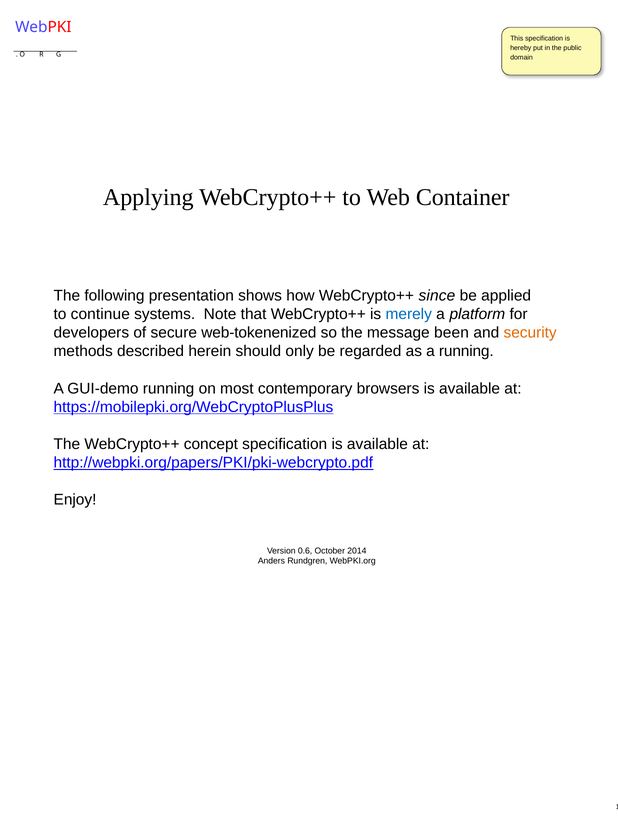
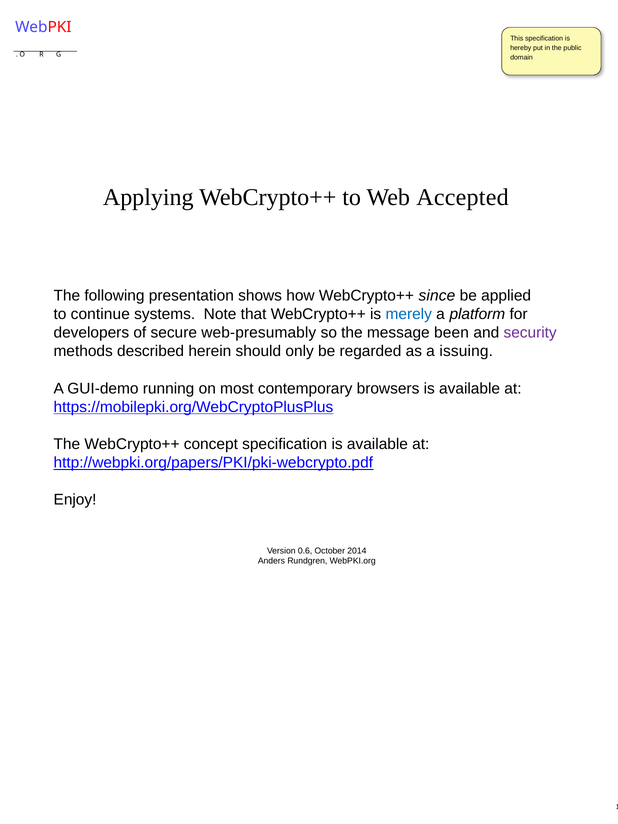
Container: Container -> Accepted
web-tokenenized: web-tokenenized -> web-presumably
security colour: orange -> purple
a running: running -> issuing
